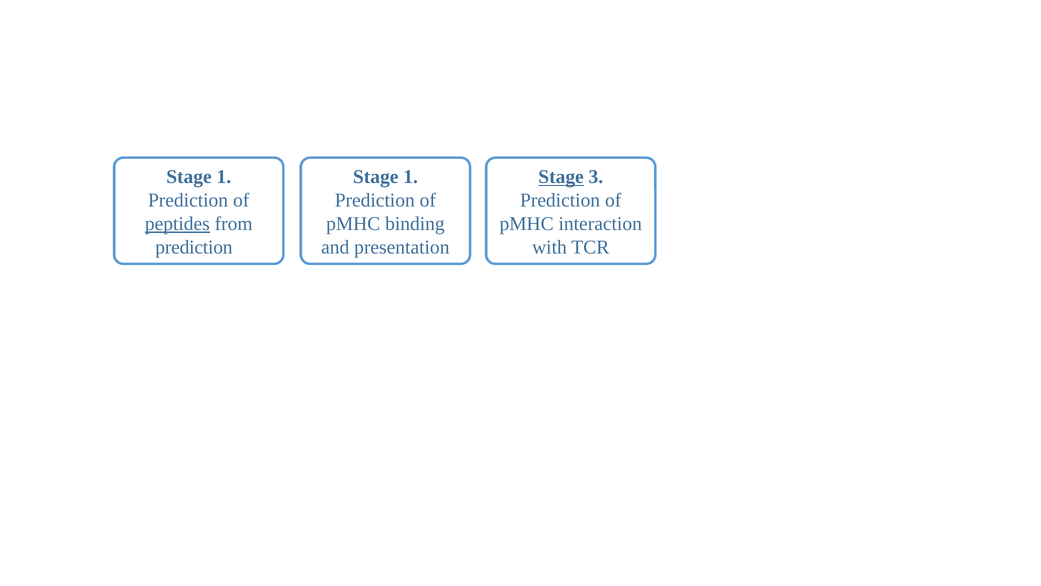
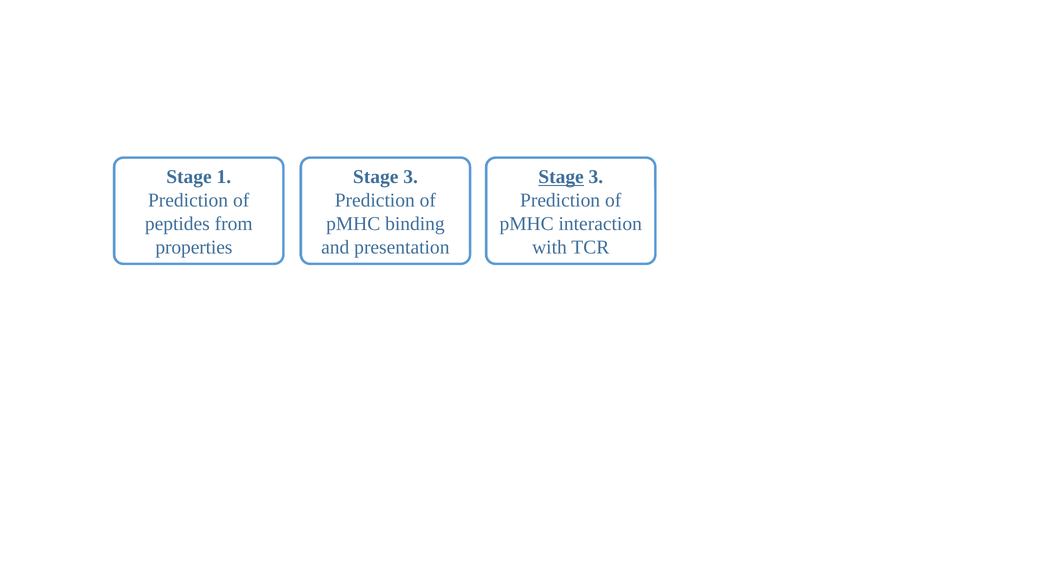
1 at (411, 177): 1 -> 3
peptides at (177, 224) underline: present -> none
prediction at (194, 247): prediction -> properties
